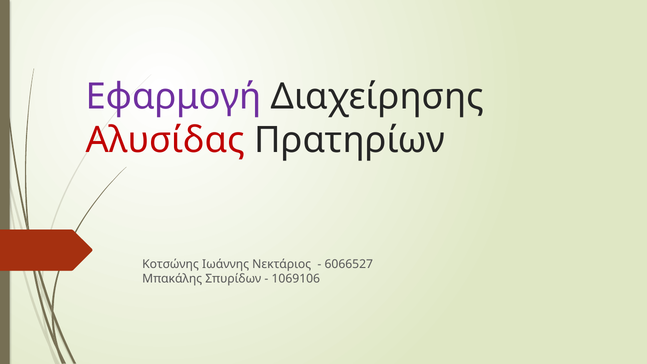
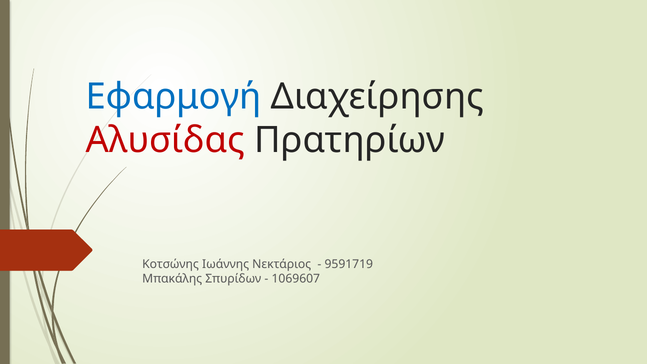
Εφαρμογή colour: purple -> blue
6066527: 6066527 -> 9591719
1069106: 1069106 -> 1069607
